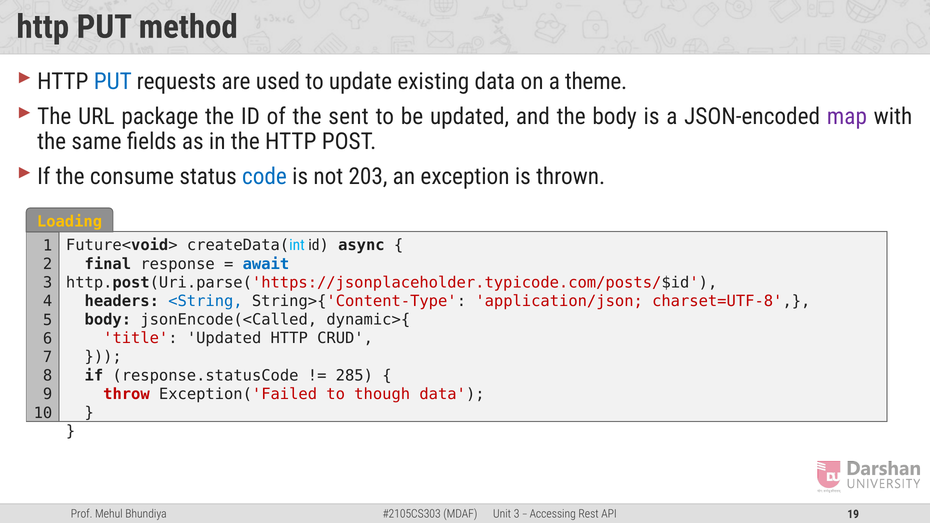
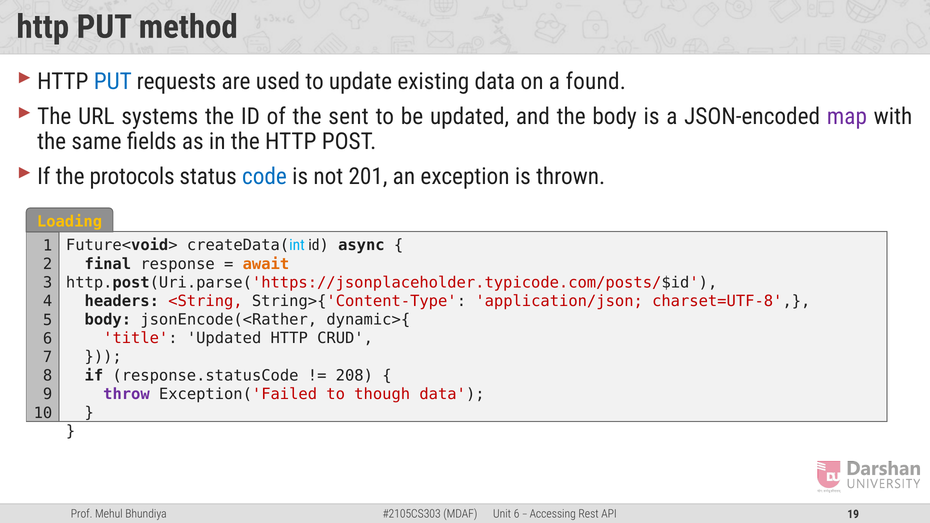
theme: theme -> found
package: package -> systems
consume: consume -> protocols
203: 203 -> 201
await colour: blue -> orange
<String colour: blue -> red
jsonEncode(<Called: jsonEncode(<Called -> jsonEncode(<Rather
285: 285 -> 208
throw colour: red -> purple
3 at (517, 514): 3 -> 6
